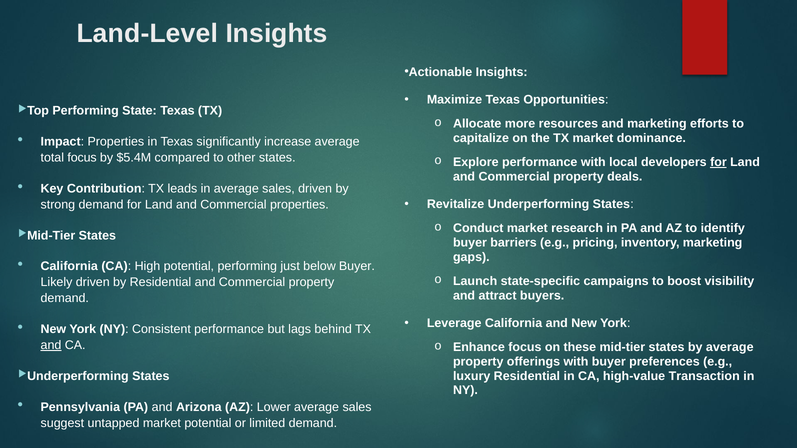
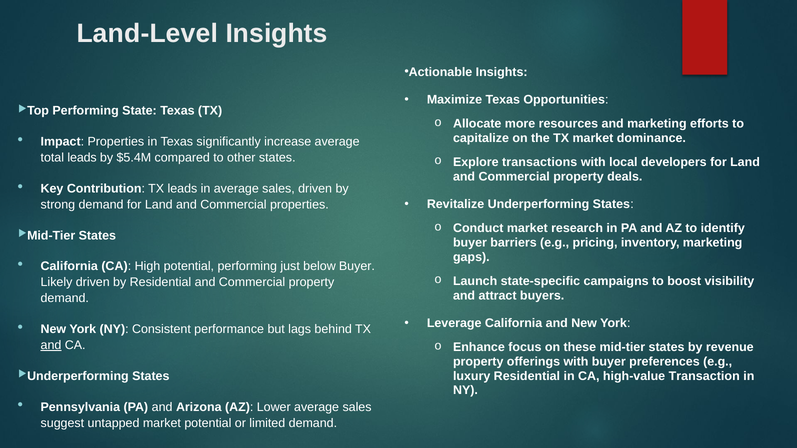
total focus: focus -> leads
Explore performance: performance -> transactions
for at (718, 162) underline: present -> none
by average: average -> revenue
